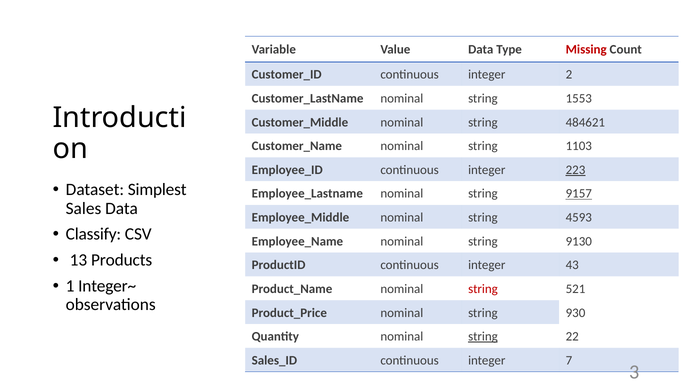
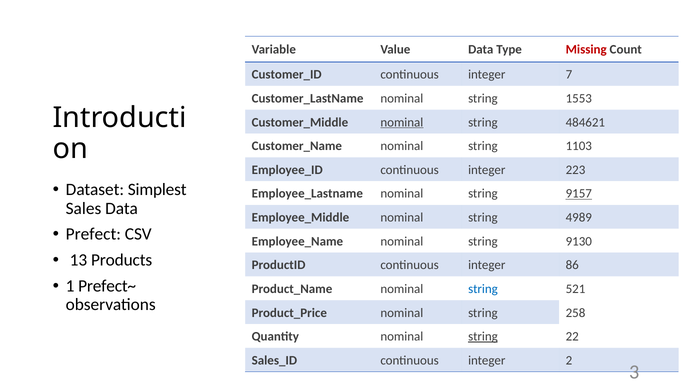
2: 2 -> 7
nominal at (402, 122) underline: none -> present
223 underline: present -> none
4593: 4593 -> 4989
Classify: Classify -> Prefect
43: 43 -> 86
Integer~: Integer~ -> Prefect~
string at (483, 289) colour: red -> blue
930: 930 -> 258
7: 7 -> 2
